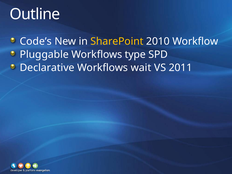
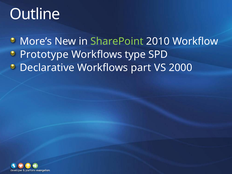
Code’s: Code’s -> More’s
SharePoint colour: yellow -> light green
Pluggable: Pluggable -> Prototype
wait: wait -> part
2011: 2011 -> 2000
